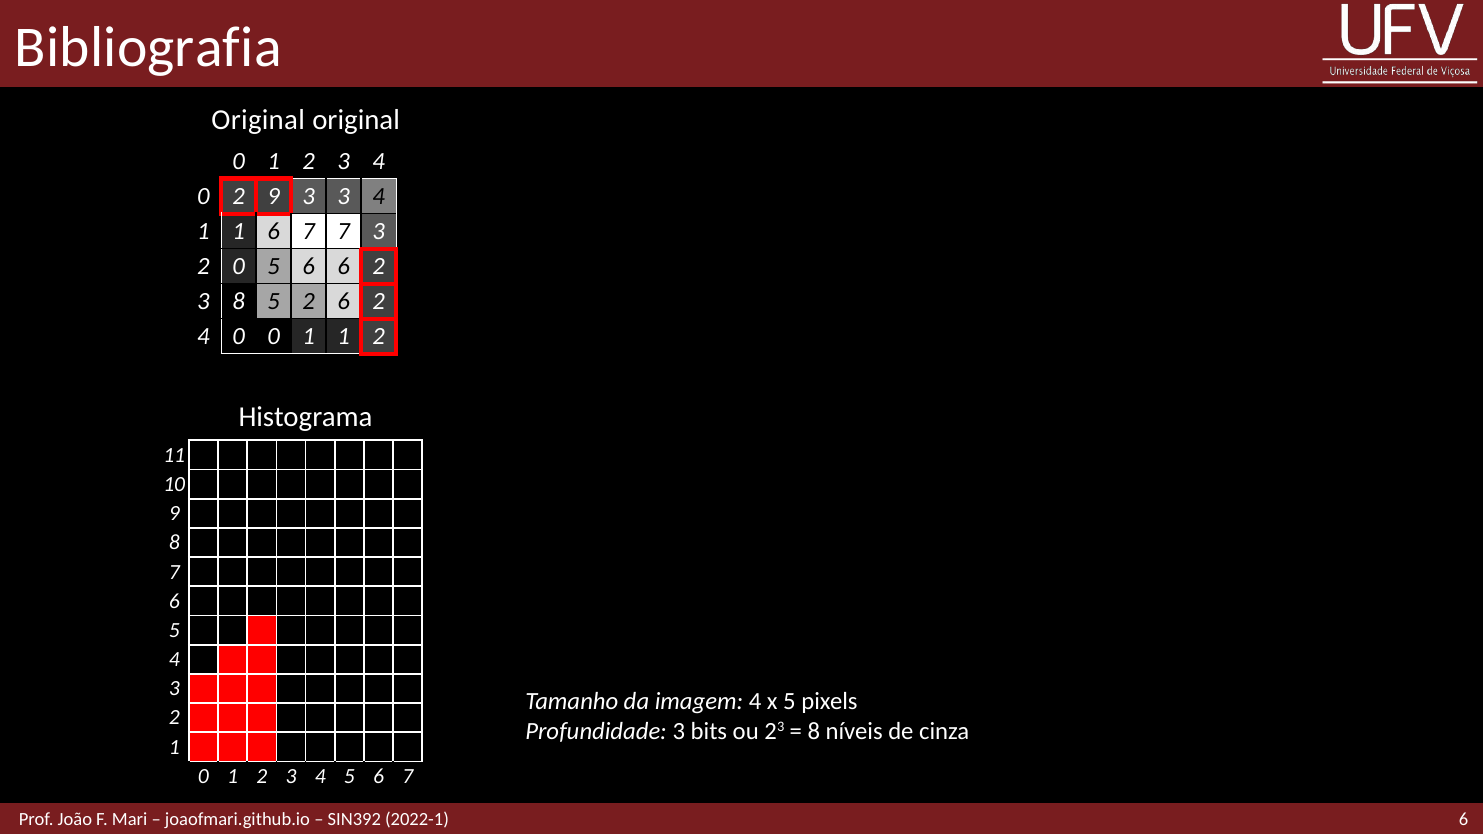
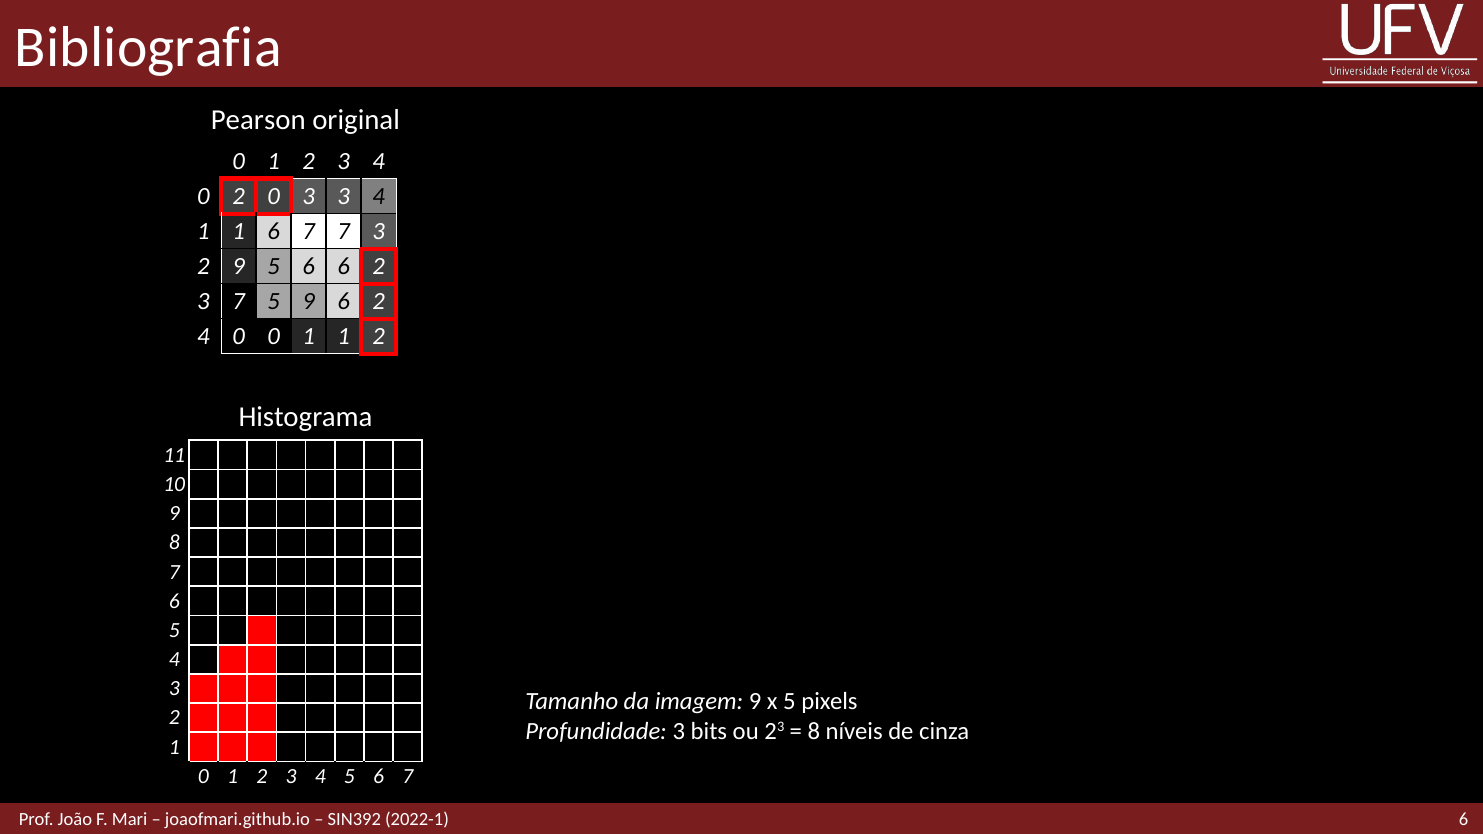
Original at (258, 120): Original -> Pearson
2 9: 9 -> 0
2 0: 0 -> 9
3 8: 8 -> 7
5 2: 2 -> 9
imagem 4: 4 -> 9
